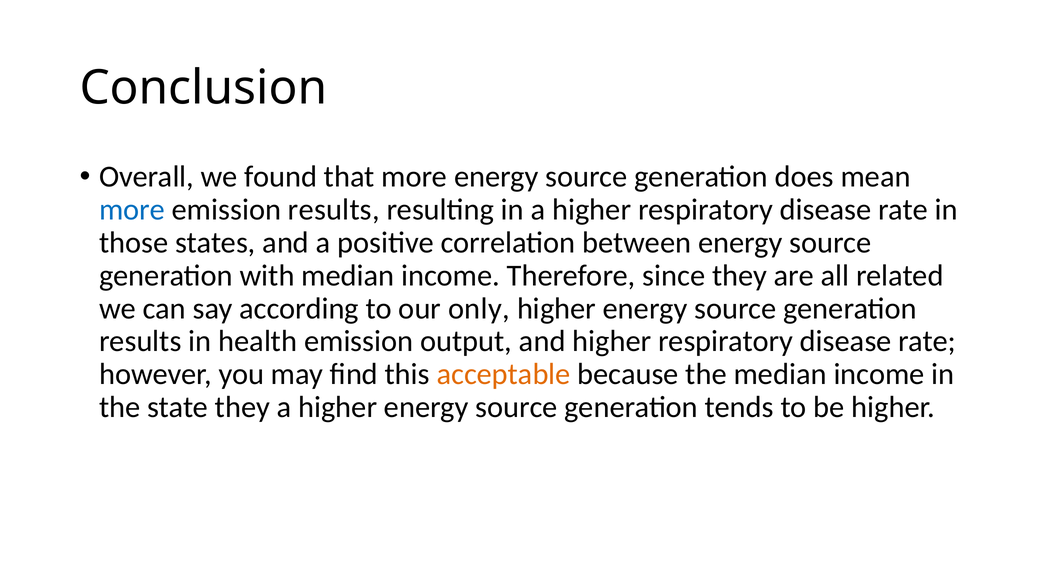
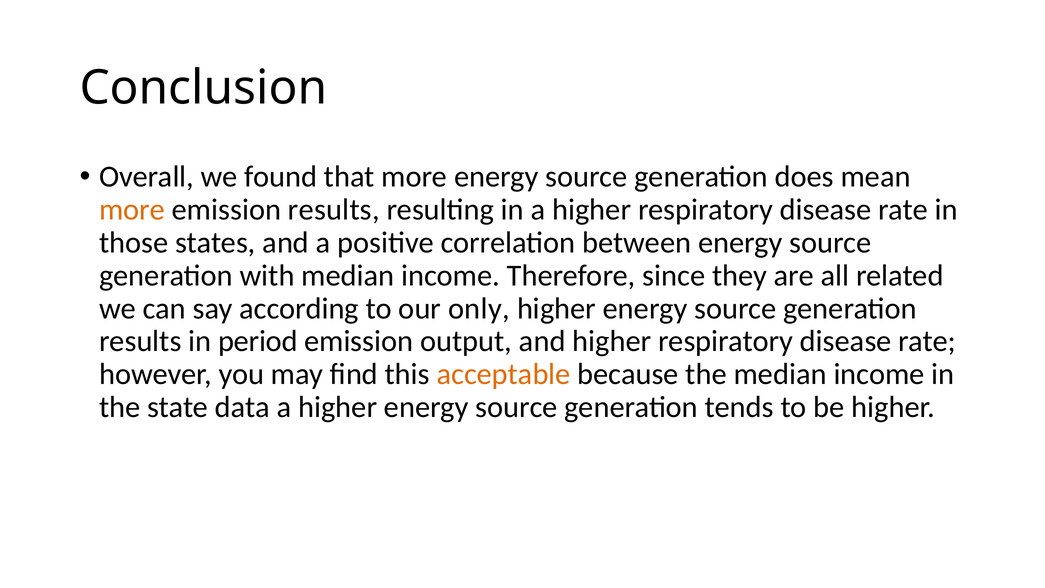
more at (132, 210) colour: blue -> orange
health: health -> period
state they: they -> data
